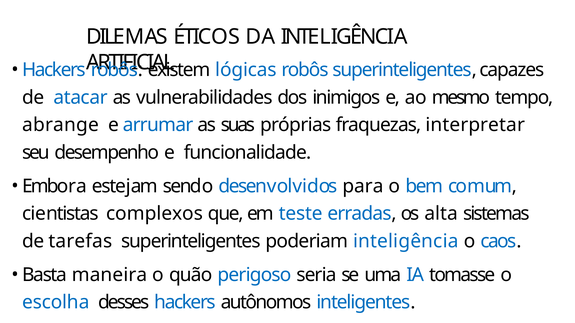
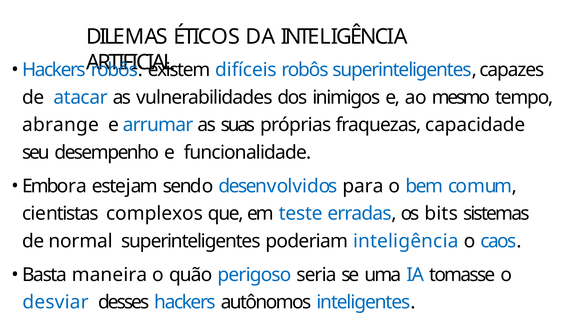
lógicas: lógicas -> difíceis
interpretar: interpretar -> capacidade
alta: alta -> bits
tarefas: tarefas -> normal
escolha: escolha -> desviar
